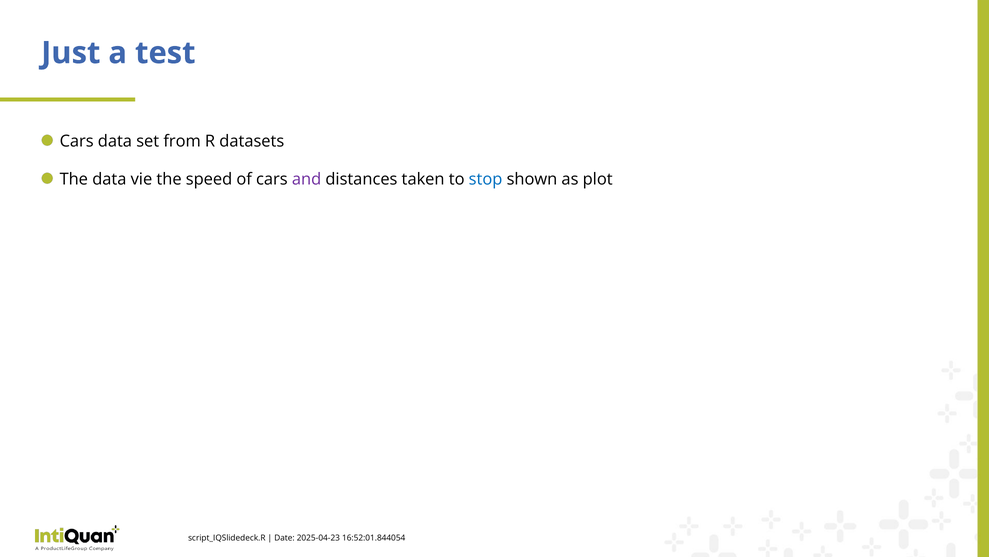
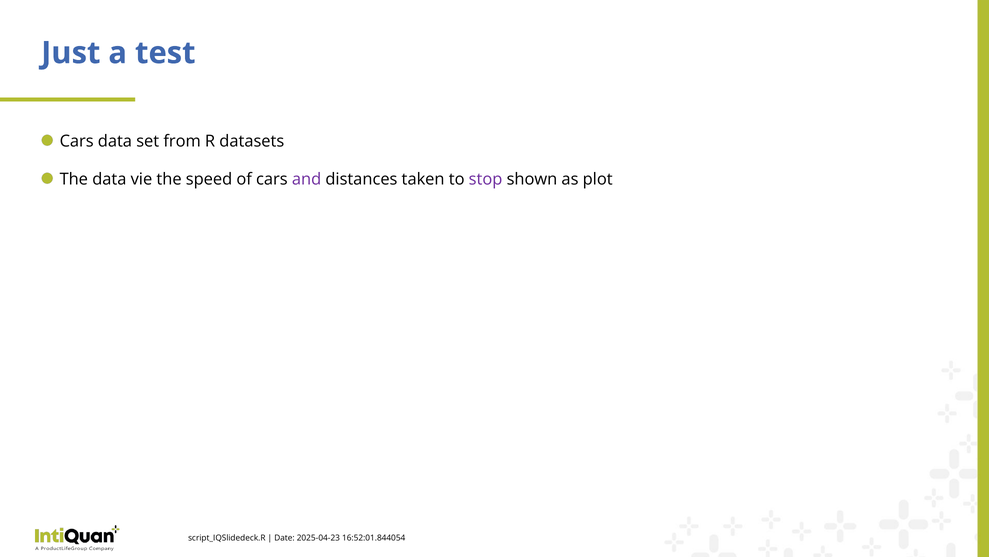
stop colour: blue -> purple
